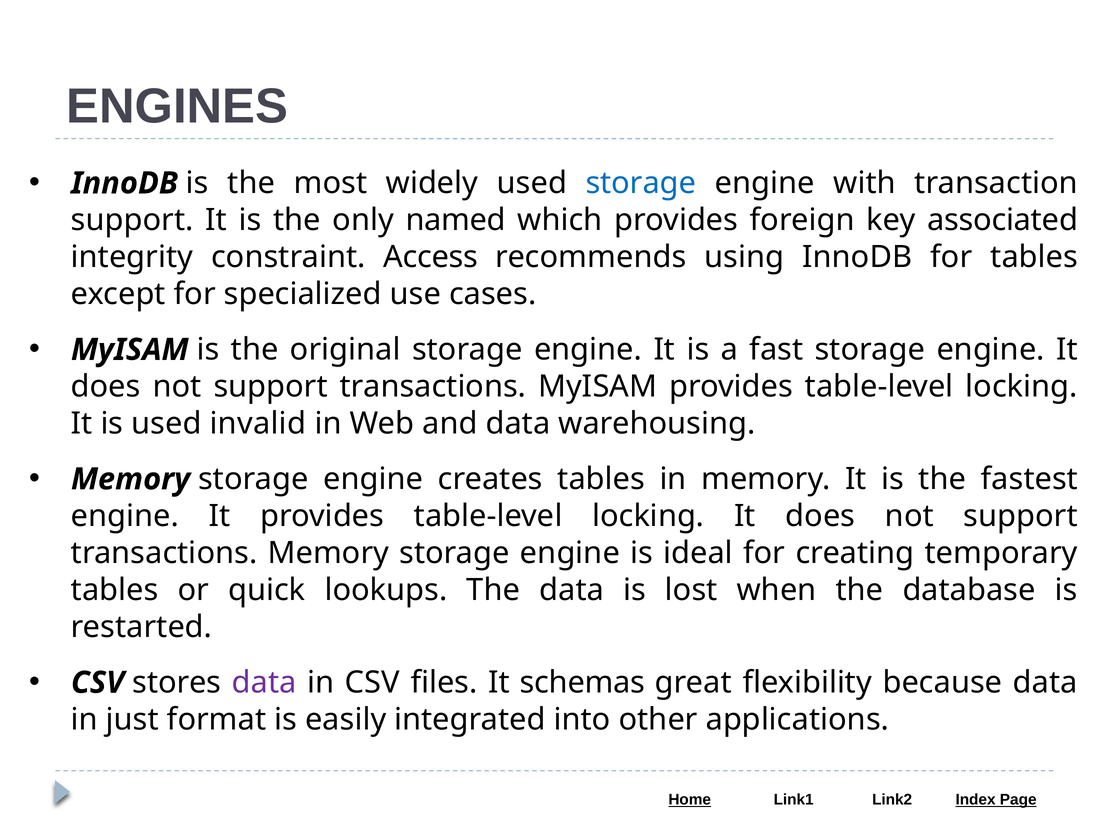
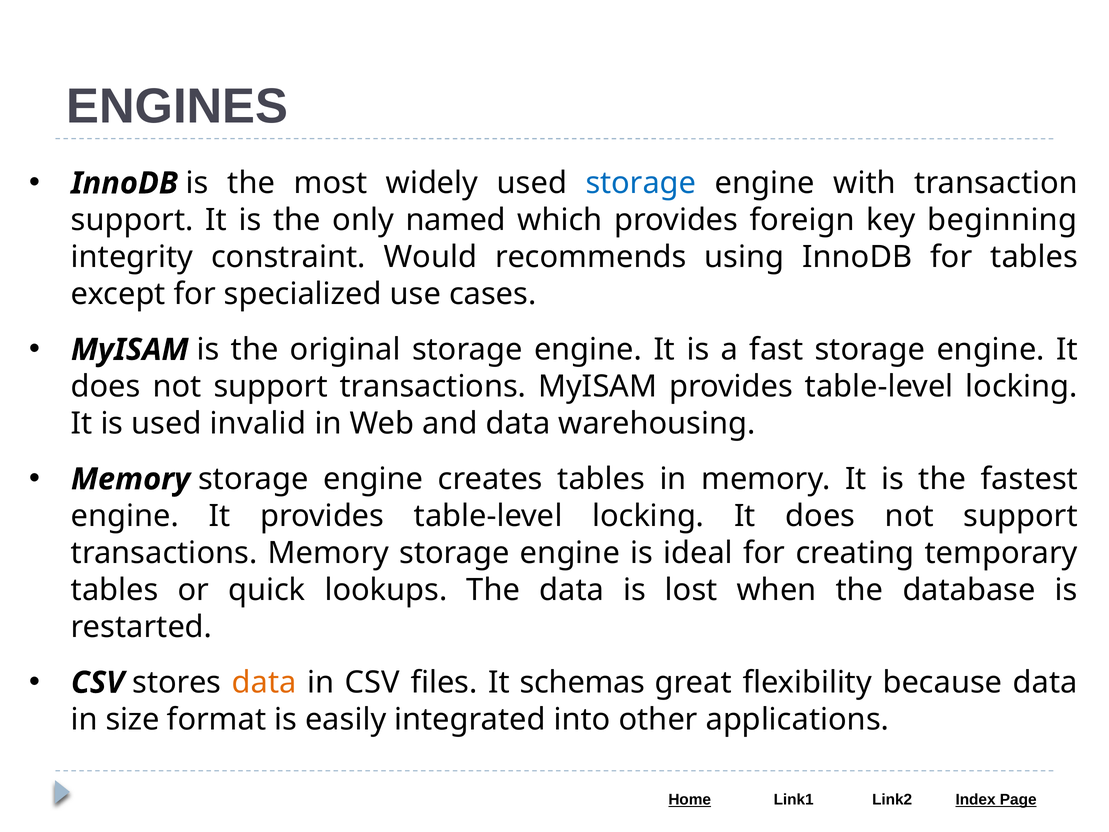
associated: associated -> beginning
Access: Access -> Would
data at (264, 682) colour: purple -> orange
just: just -> size
